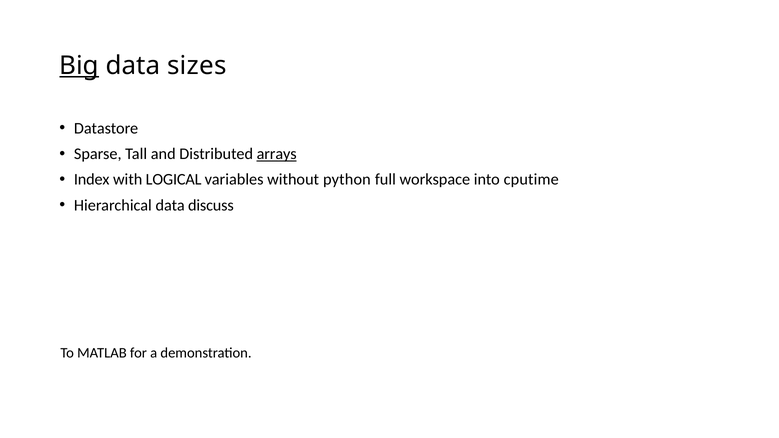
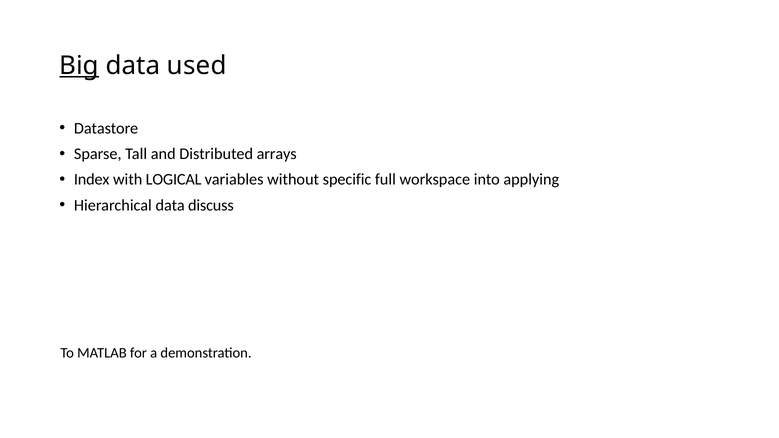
sizes: sizes -> used
arrays underline: present -> none
python: python -> specific
cputime: cputime -> applying
